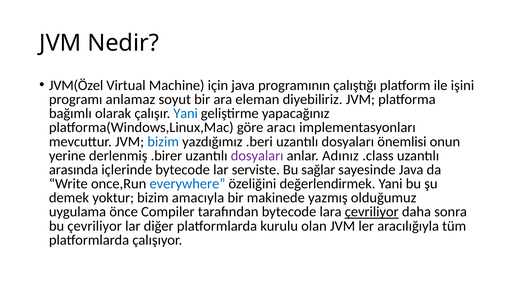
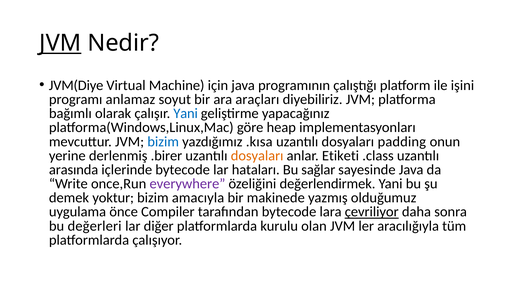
JVM at (60, 43) underline: none -> present
JVM(Özel: JVM(Özel -> JVM(Diye
eleman: eleman -> araçları
aracı: aracı -> heap
.beri: .beri -> .kısa
önemlisi: önemlisi -> padding
dosyaları at (257, 156) colour: purple -> orange
Adınız: Adınız -> Etiketi
serviste: serviste -> hataları
everywhere colour: blue -> purple
bu çevriliyor: çevriliyor -> değerleri
